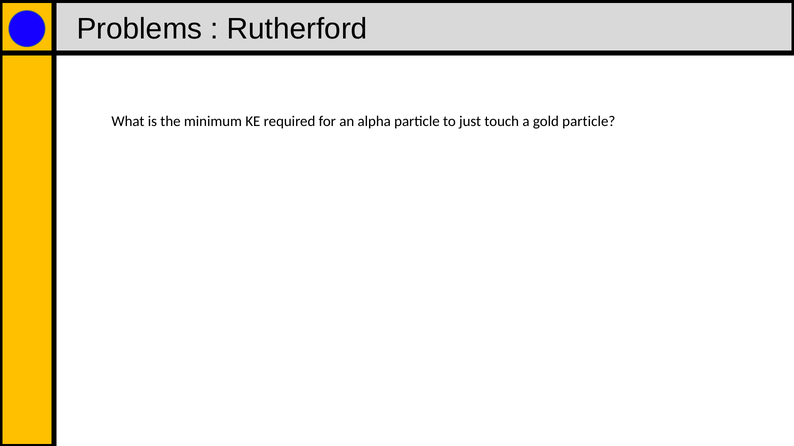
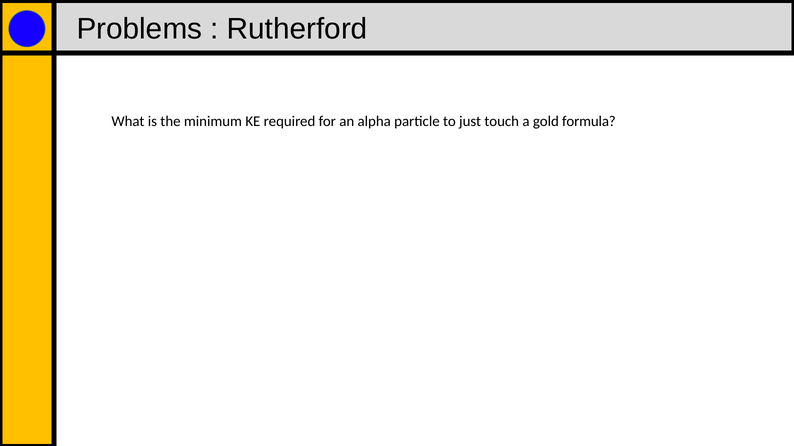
gold particle: particle -> formula
